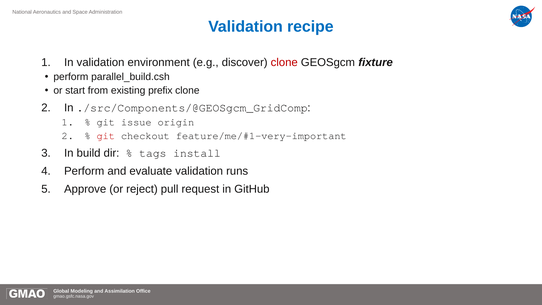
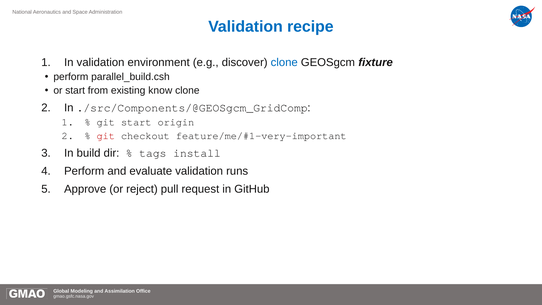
clone at (284, 62) colour: red -> blue
prefix: prefix -> know
git issue: issue -> start
